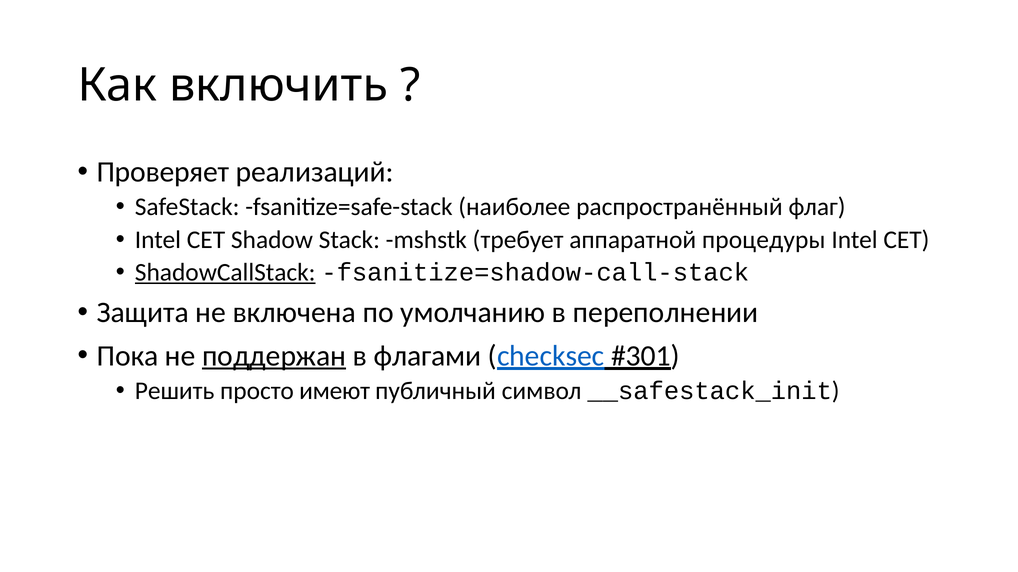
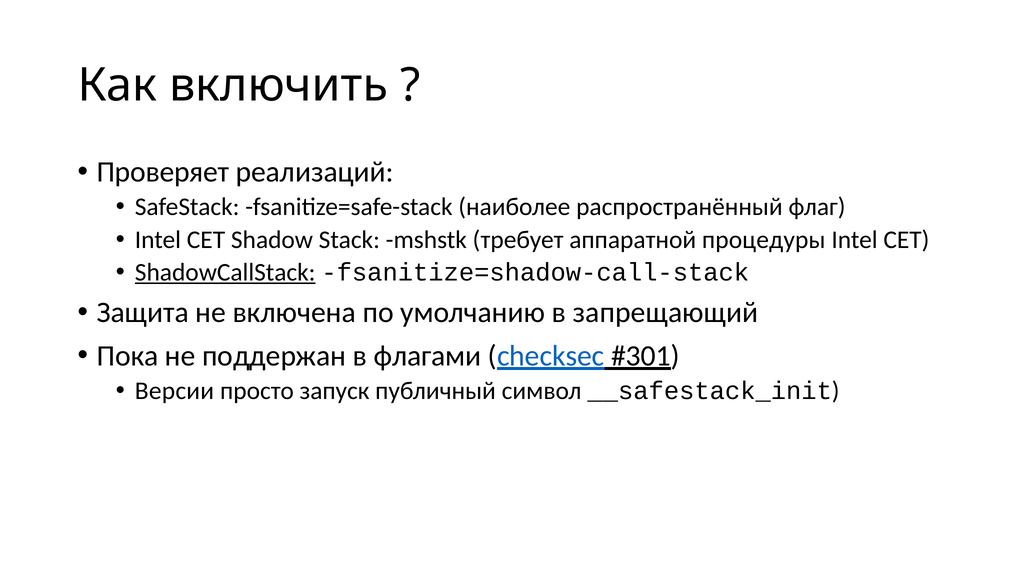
переполнении: переполнении -> запрещающий
поддержан underline: present -> none
Решить: Решить -> Версии
имеют: имеют -> запуск
